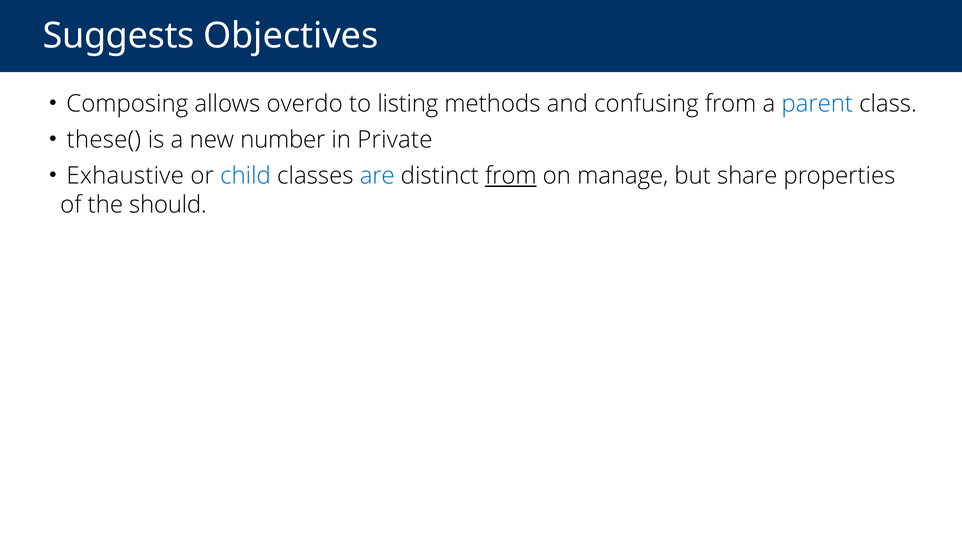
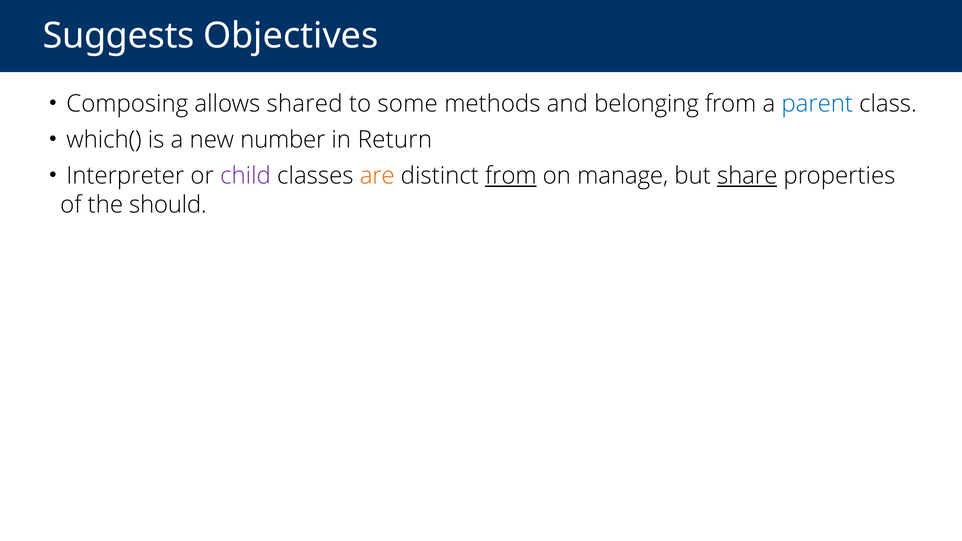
overdo: overdo -> shared
listing: listing -> some
confusing: confusing -> belonging
these(: these( -> which(
Private: Private -> Return
Exhaustive: Exhaustive -> Interpreter
child colour: blue -> purple
are colour: blue -> orange
share underline: none -> present
